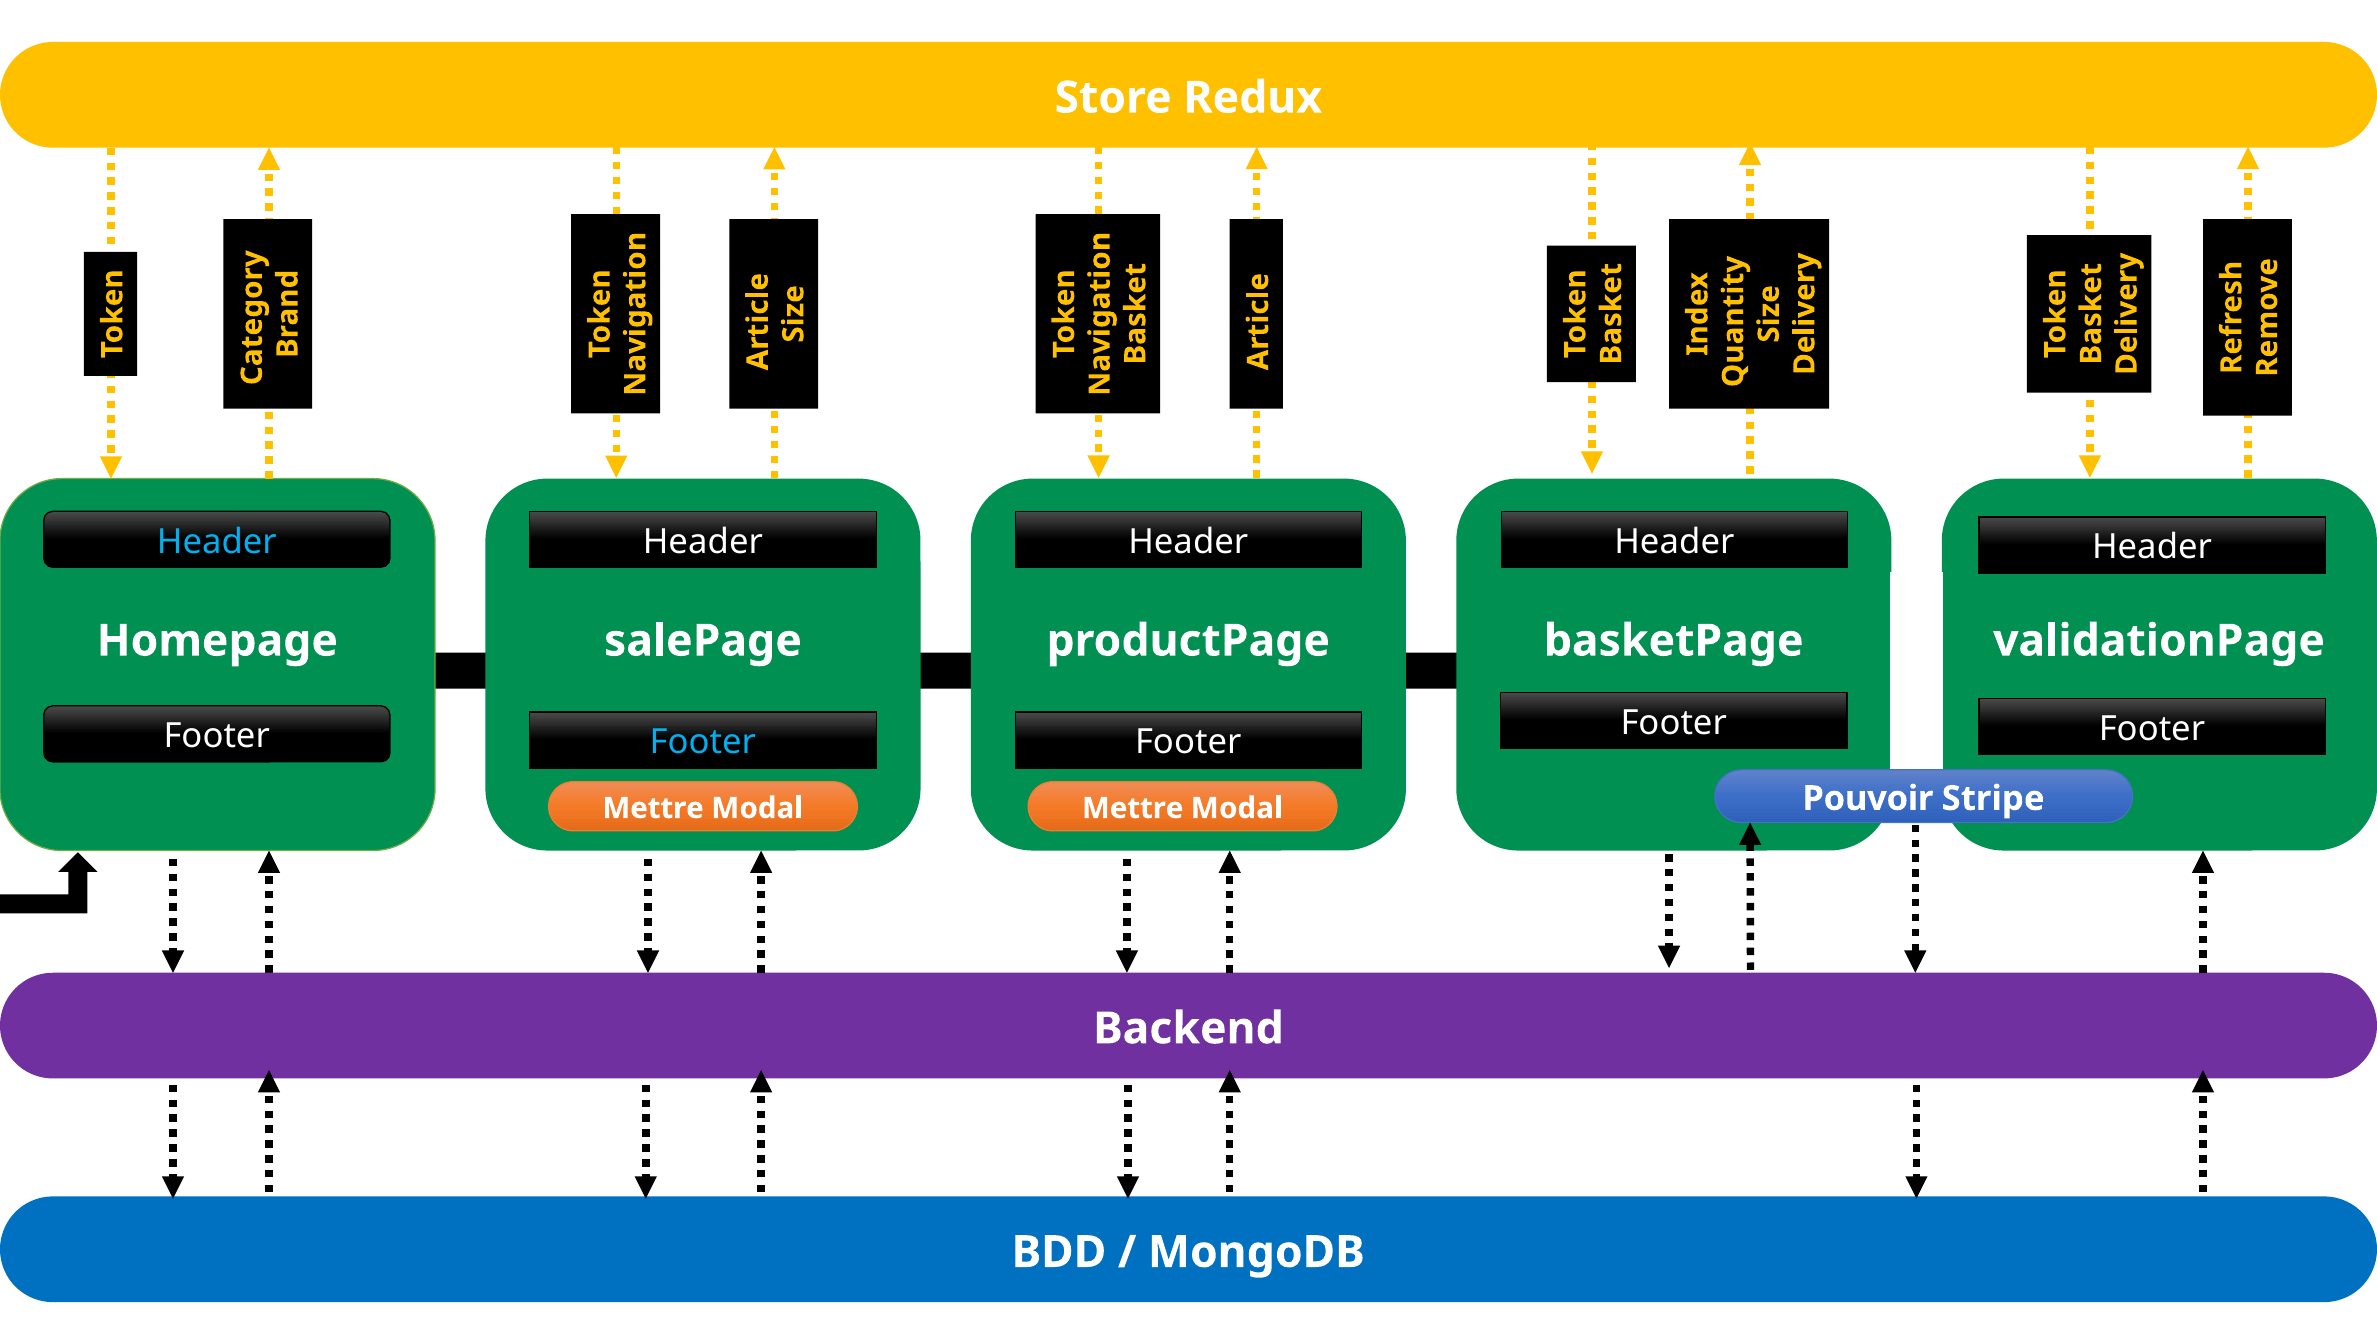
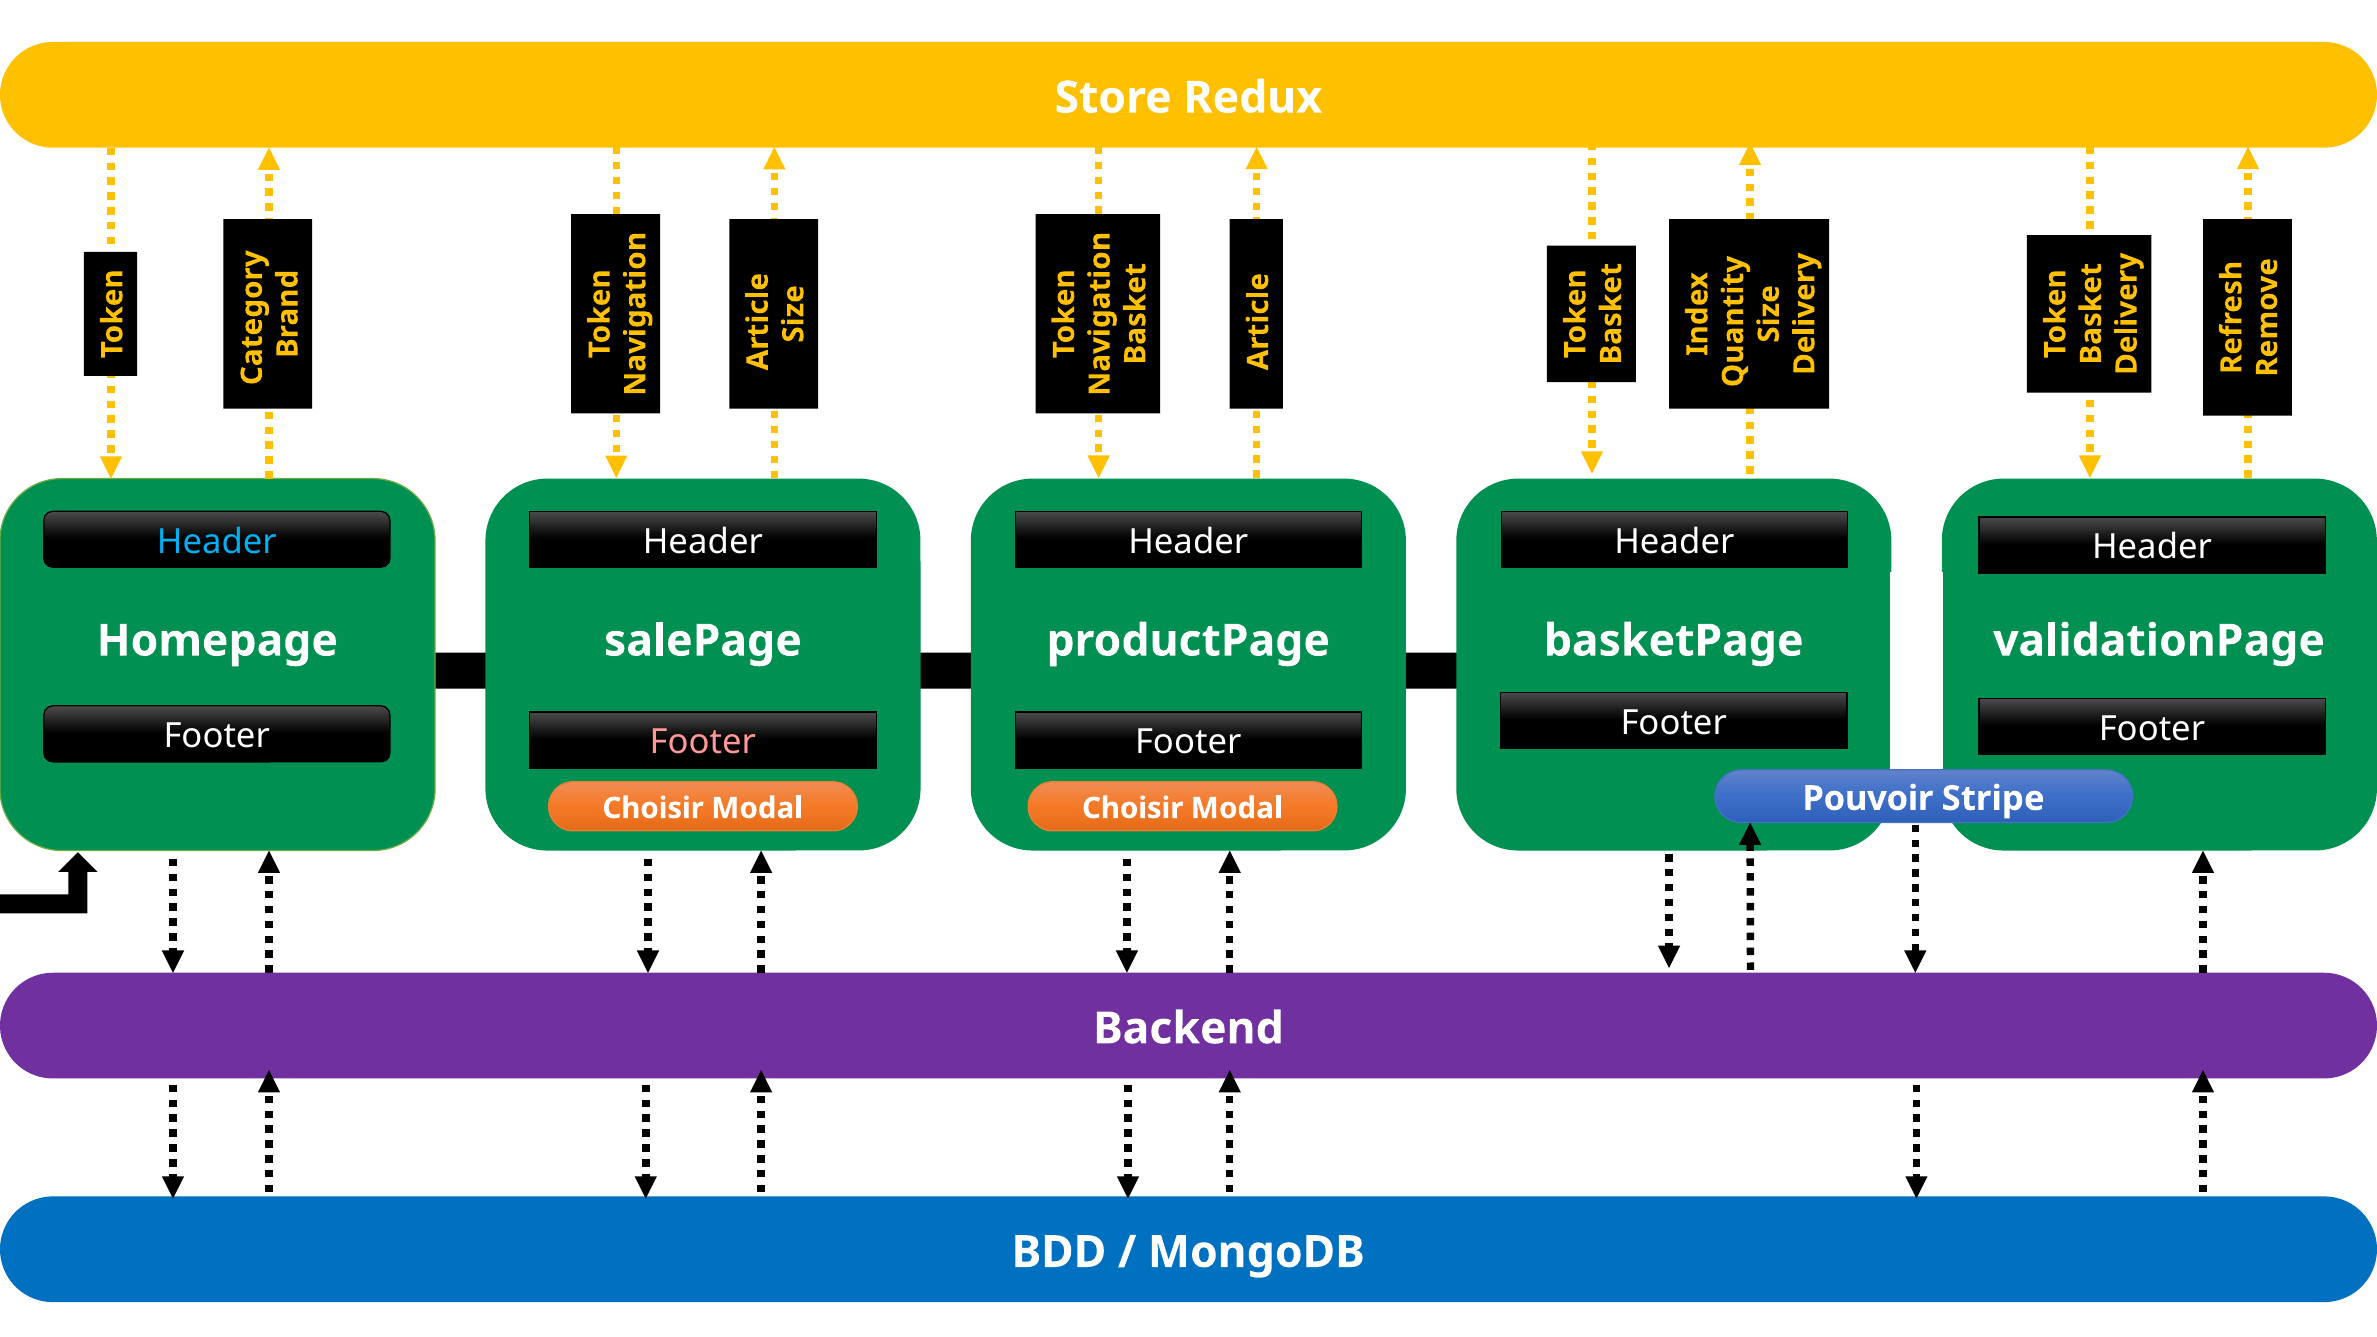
Footer at (703, 742) colour: light blue -> pink
Mettre at (653, 808): Mettre -> Choisir
Modal Mettre: Mettre -> Choisir
